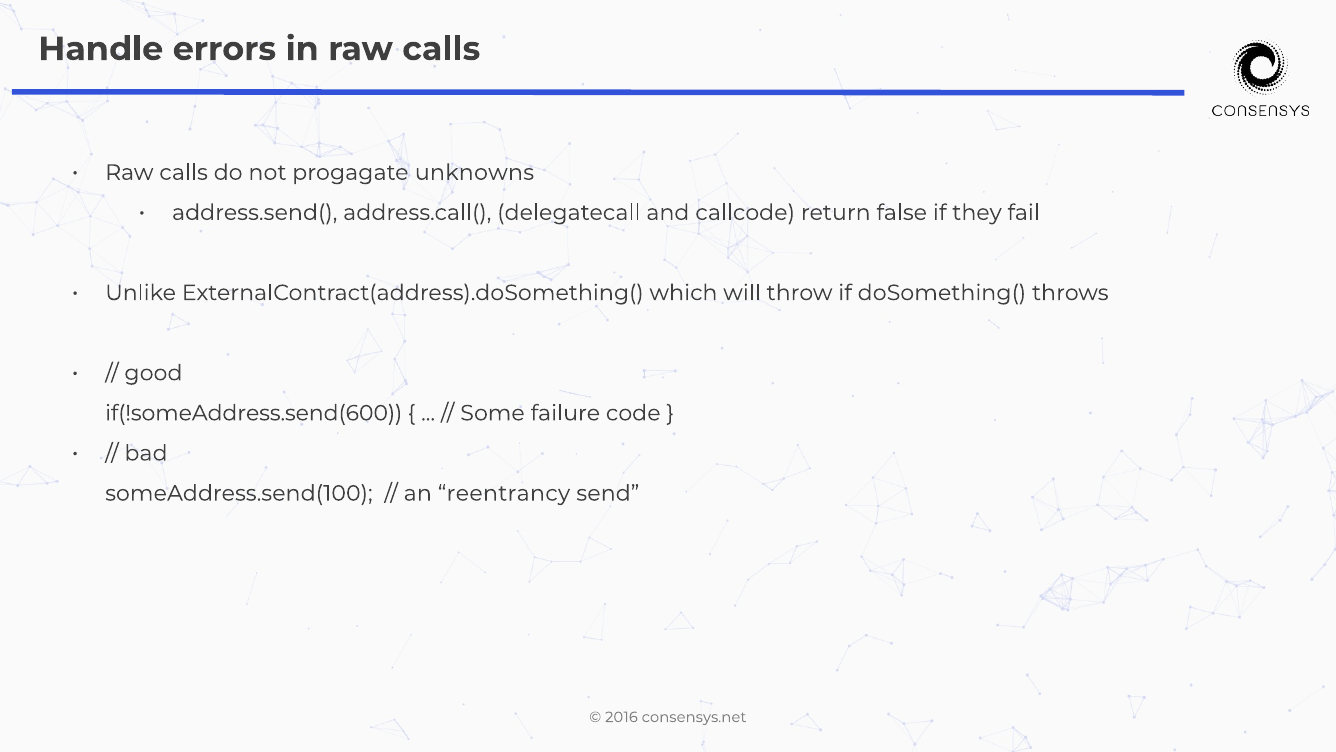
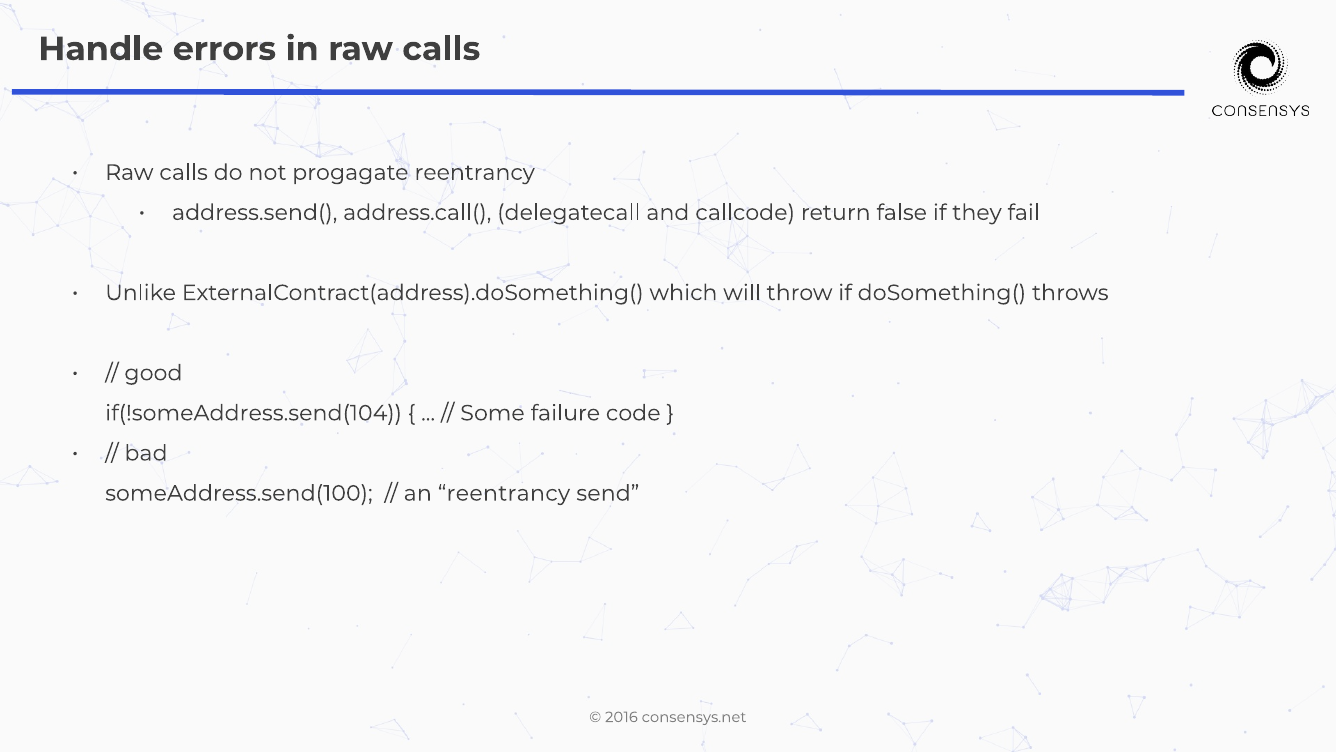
progagate unknowns: unknowns -> reentrancy
if(!someAddress.send(600: if(!someAddress.send(600 -> if(!someAddress.send(104
